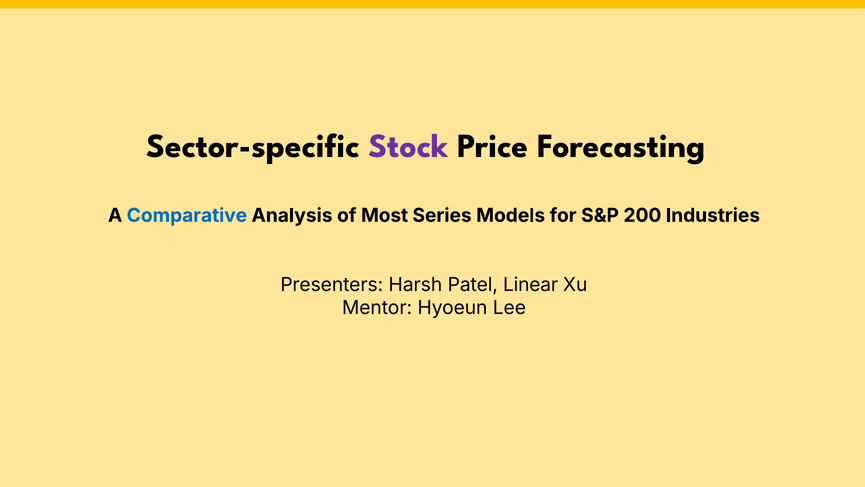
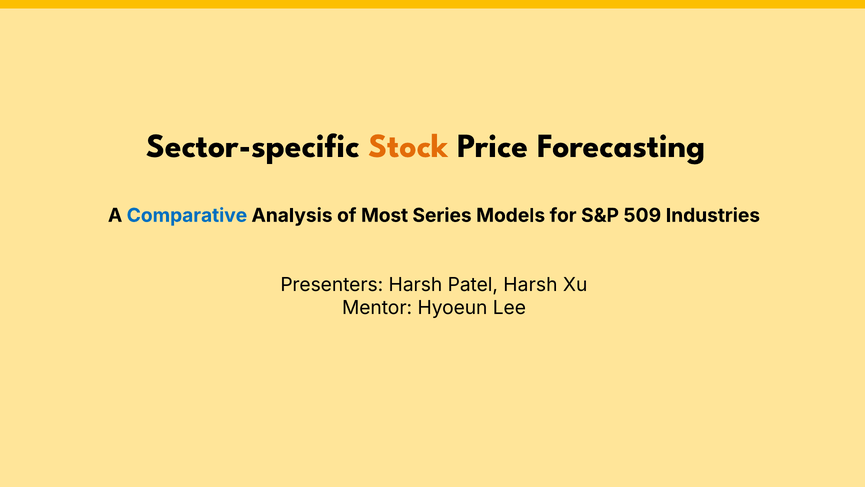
Stock colour: purple -> orange
200: 200 -> 509
Patel Linear: Linear -> Harsh
